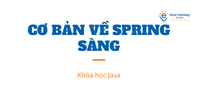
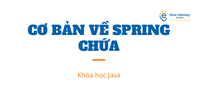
SÀNG: SÀNG -> CHỨA
